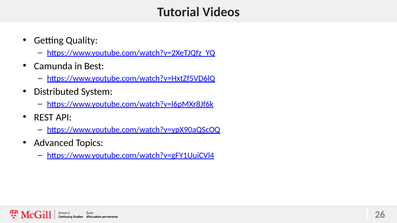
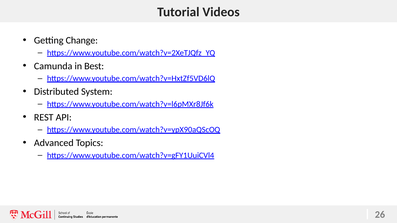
Quality: Quality -> Change
